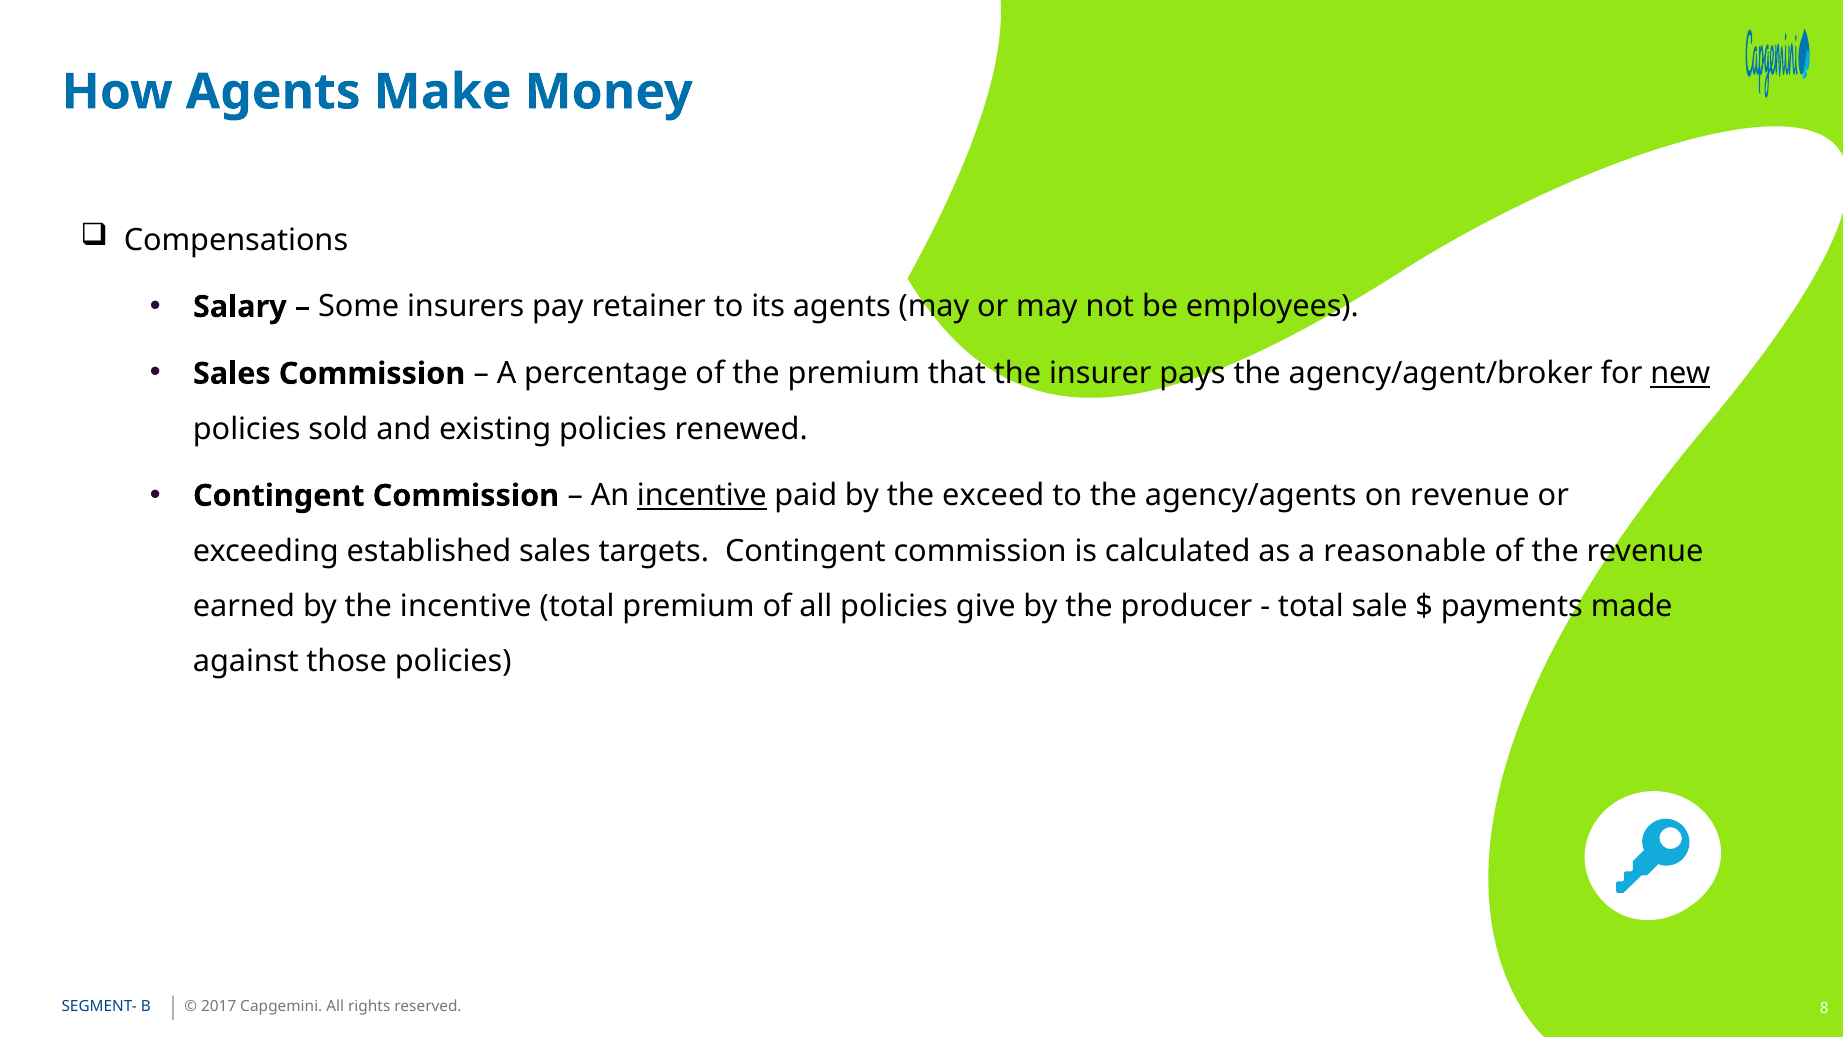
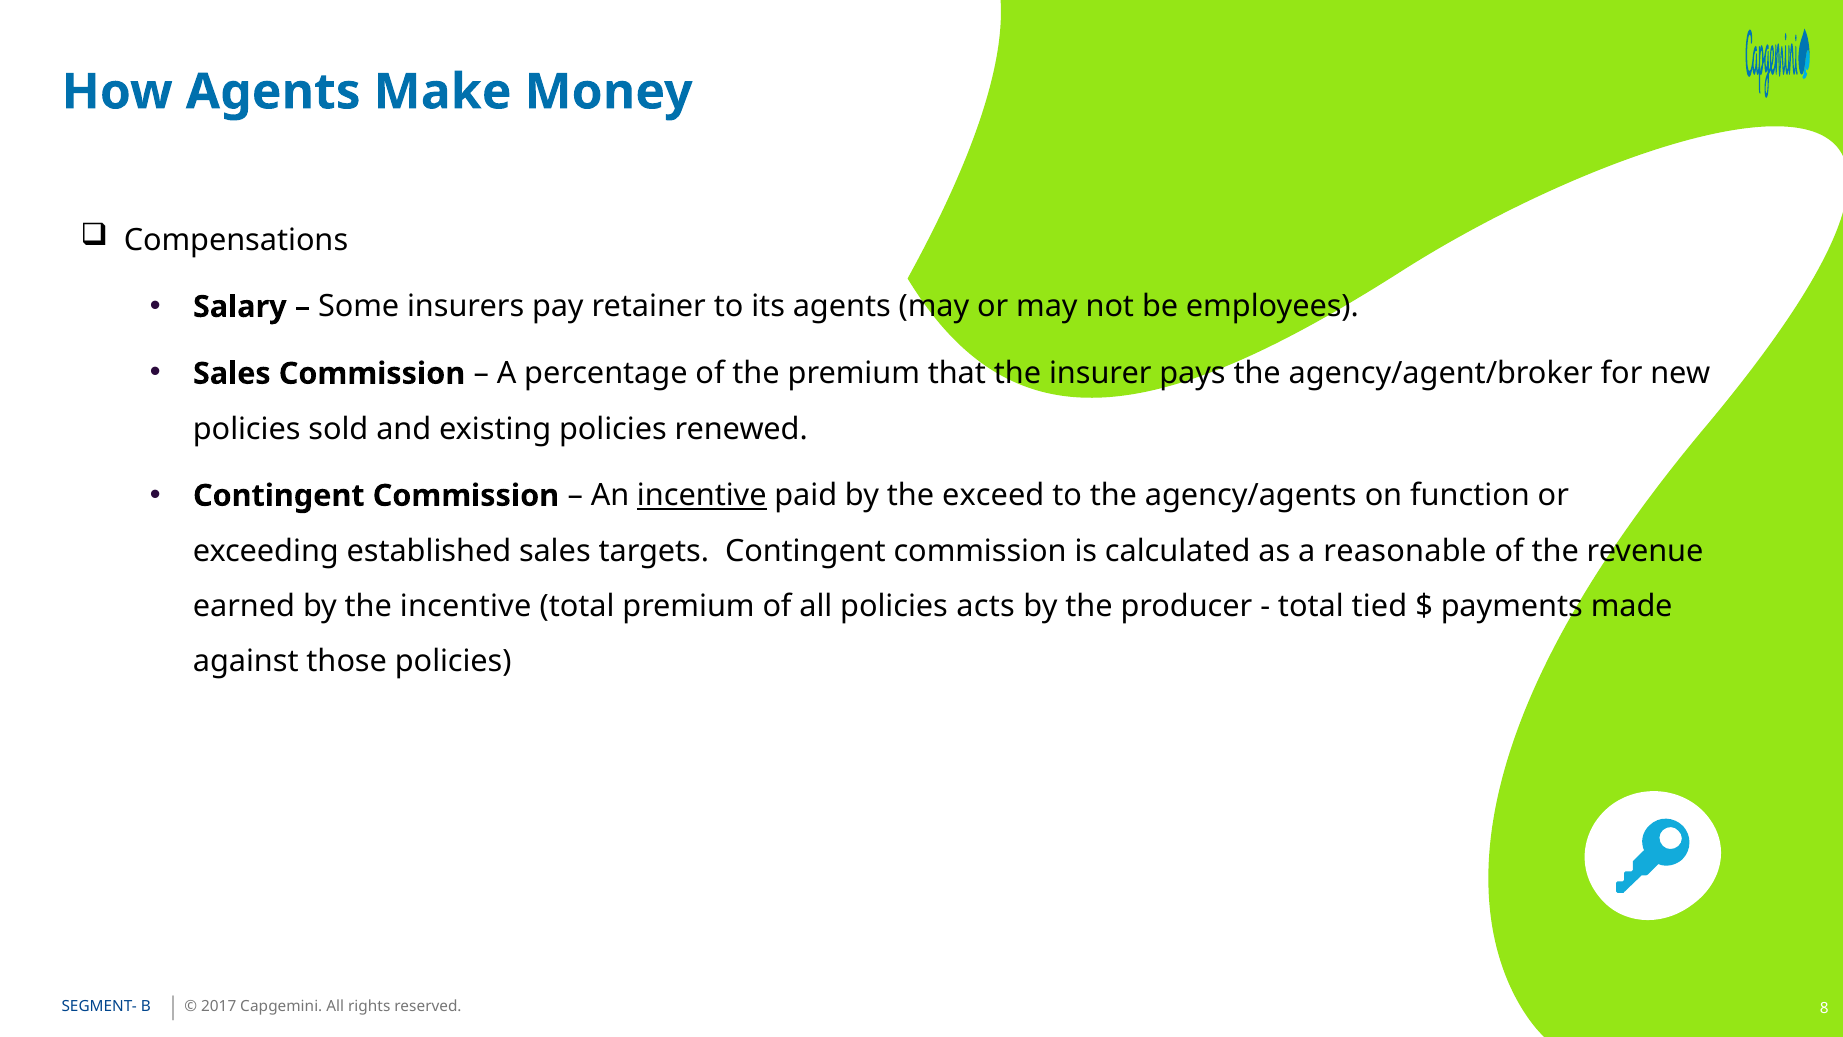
new underline: present -> none
on revenue: revenue -> function
give: give -> acts
sale: sale -> tied
